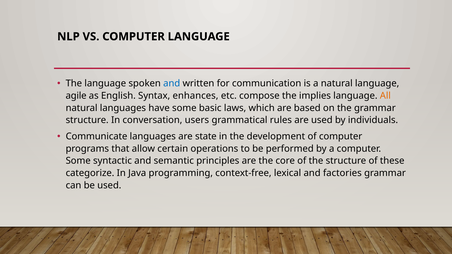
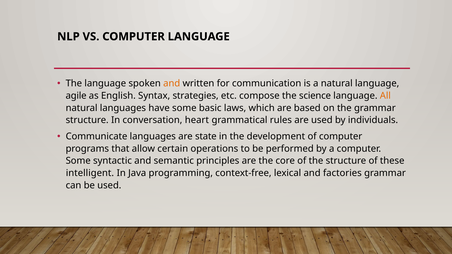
and at (172, 84) colour: blue -> orange
enhances: enhances -> strategies
implies: implies -> science
users: users -> heart
categorize: categorize -> intelligent
